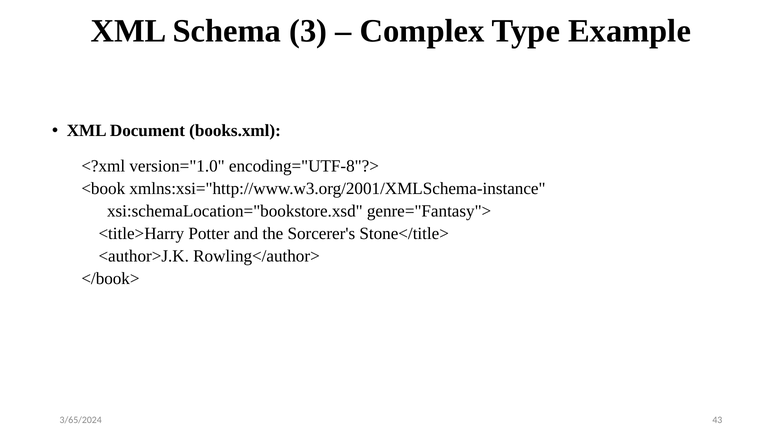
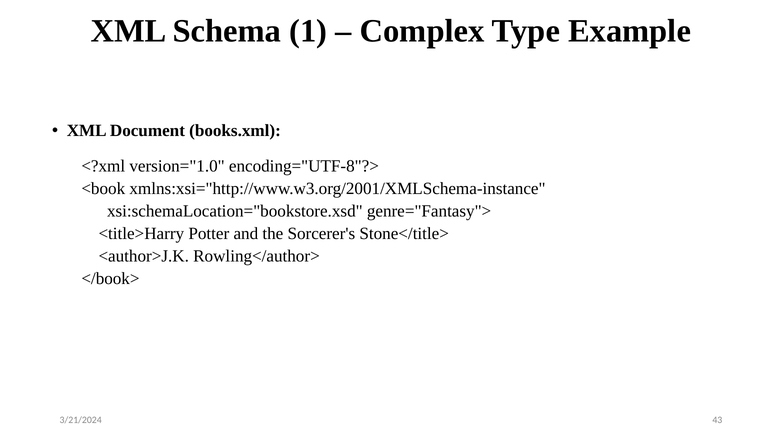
3: 3 -> 1
3/65/2024: 3/65/2024 -> 3/21/2024
